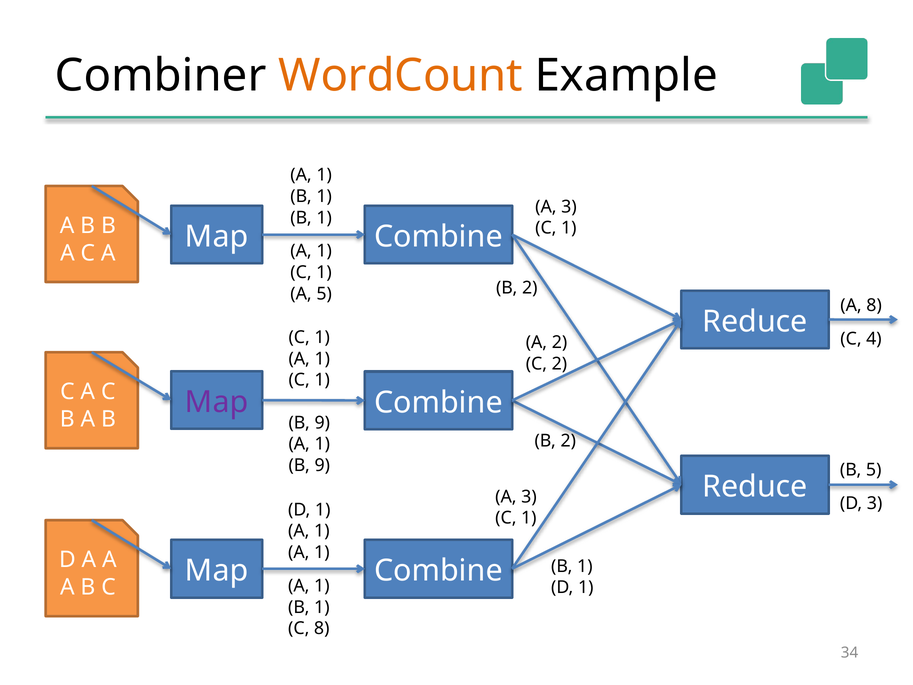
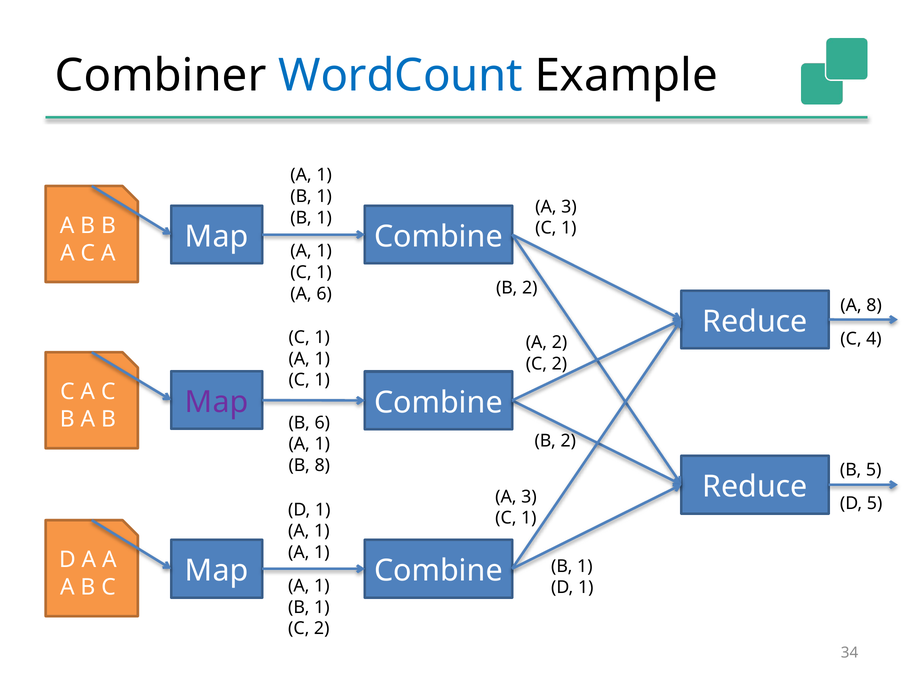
WordCount colour: orange -> blue
A 5: 5 -> 6
9 at (322, 423): 9 -> 6
9 at (322, 465): 9 -> 8
D 3: 3 -> 5
8 at (322, 628): 8 -> 2
